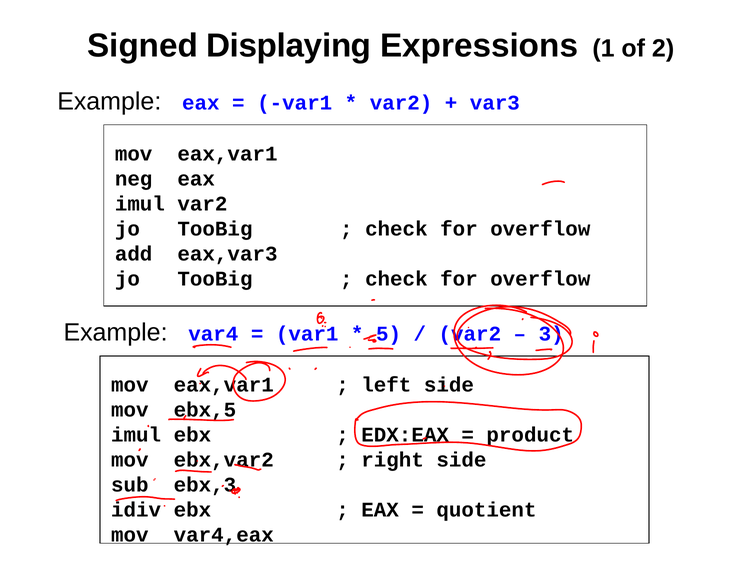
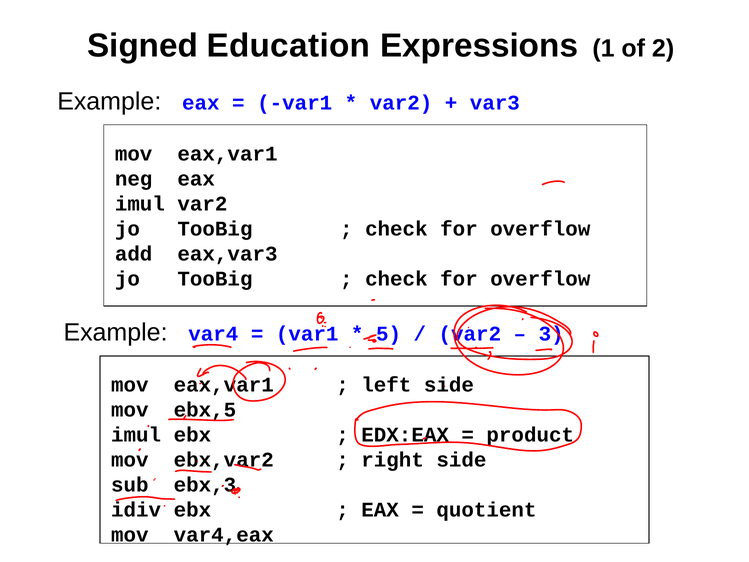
Displaying: Displaying -> Education
